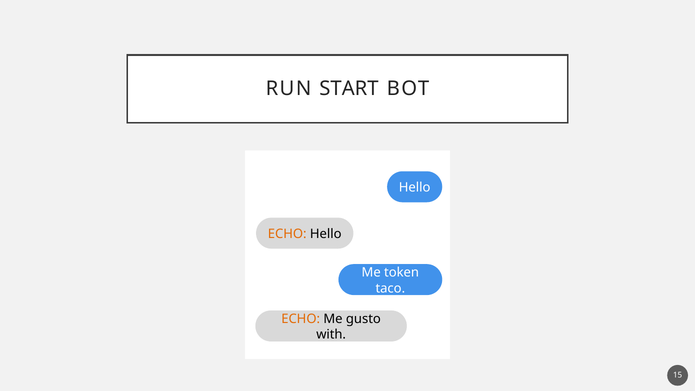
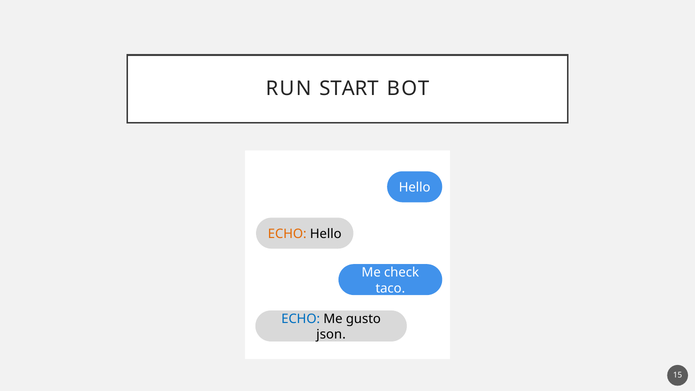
token: token -> check
ECHO at (301, 319) colour: orange -> blue
with: with -> json
